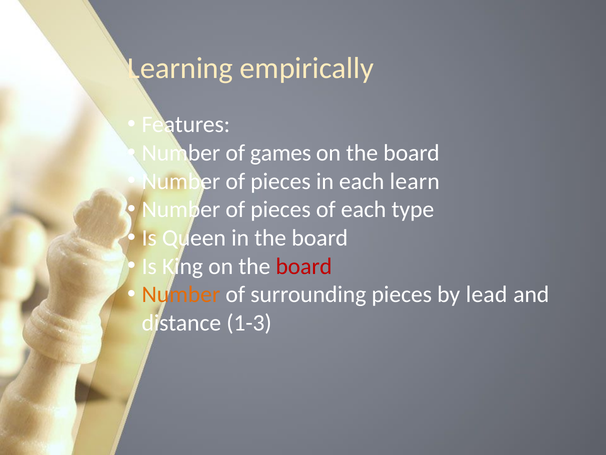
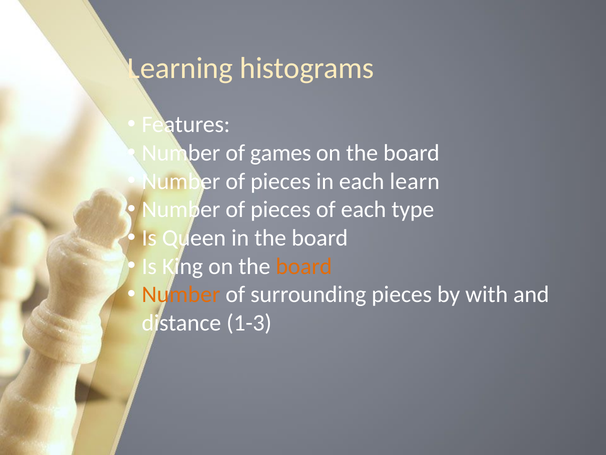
empirically: empirically -> histograms
board at (304, 266) colour: red -> orange
lead: lead -> with
